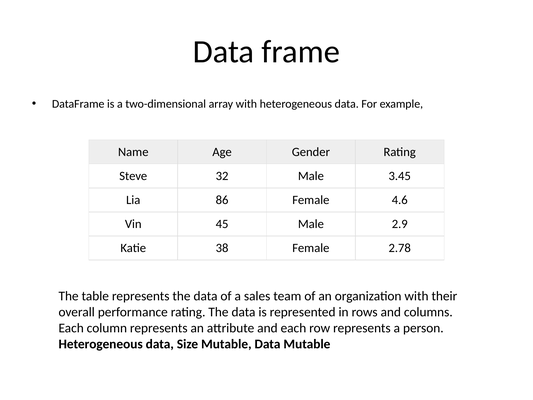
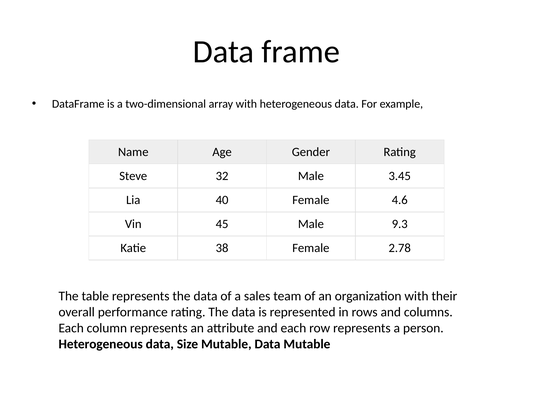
86: 86 -> 40
2.9: 2.9 -> 9.3
